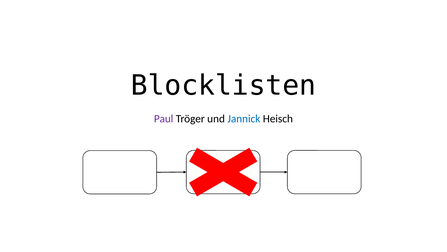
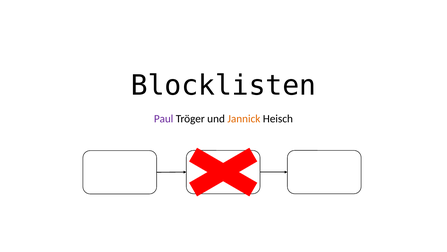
Jannick colour: blue -> orange
